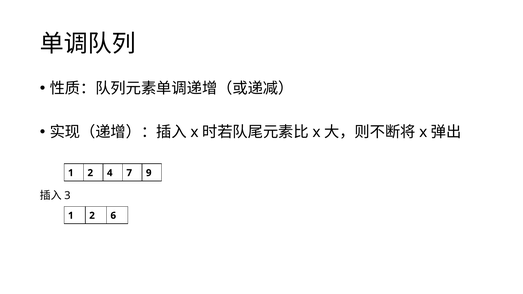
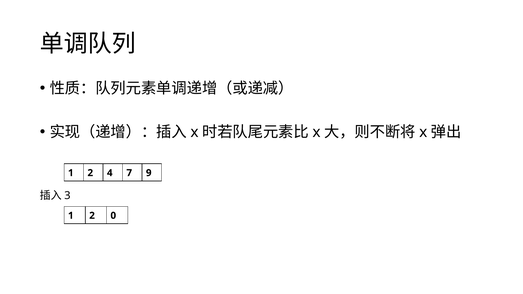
6: 6 -> 0
